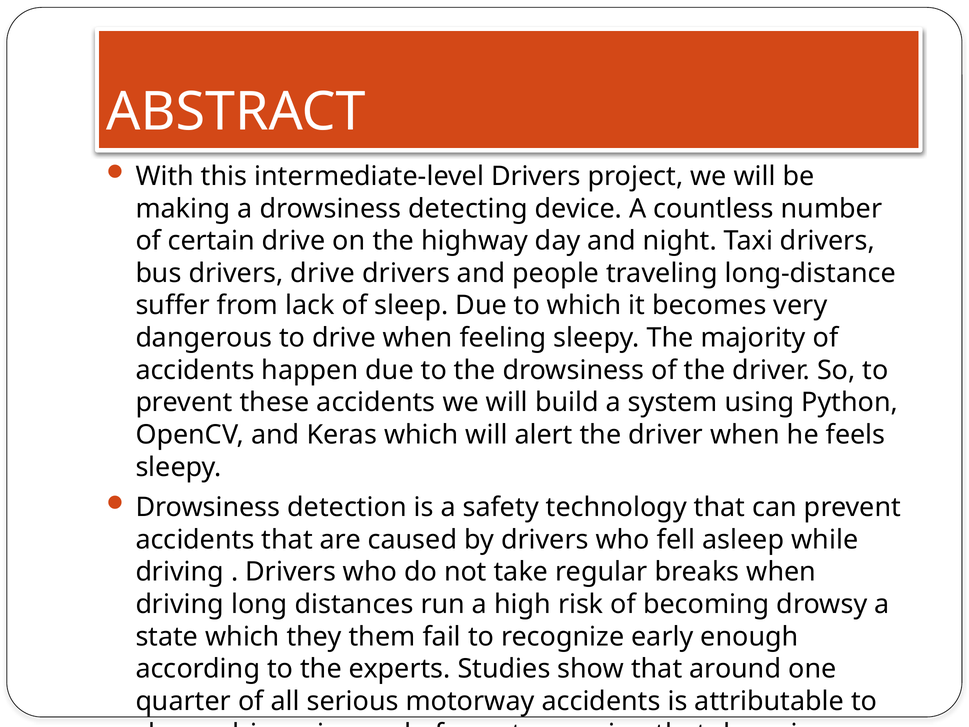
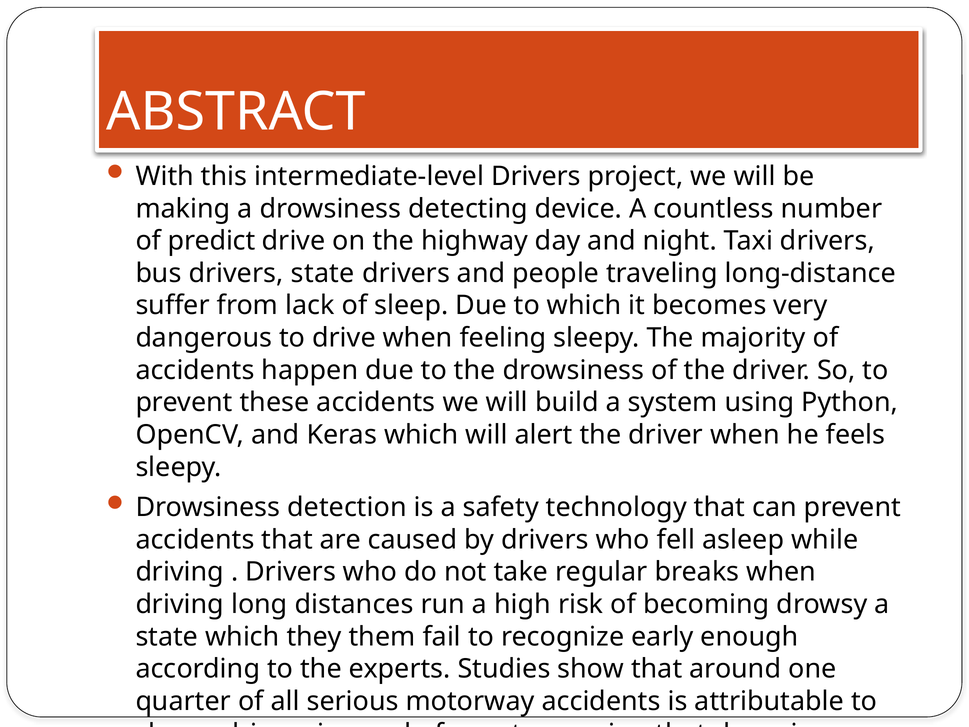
certain: certain -> predict
drivers drive: drive -> state
